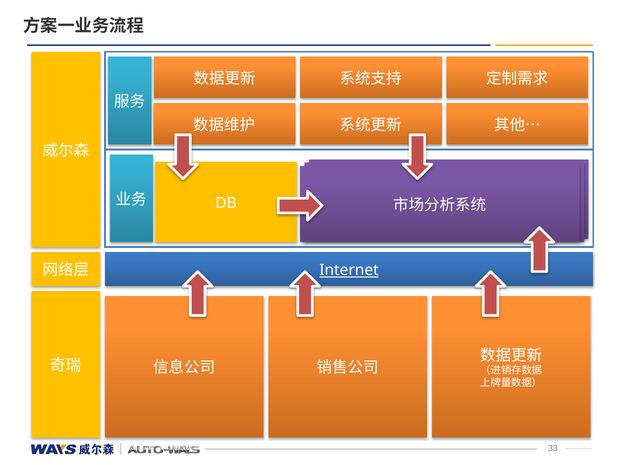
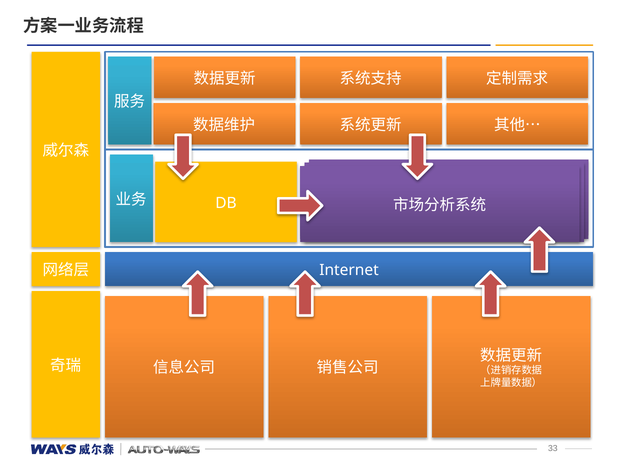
Internet underline: present -> none
